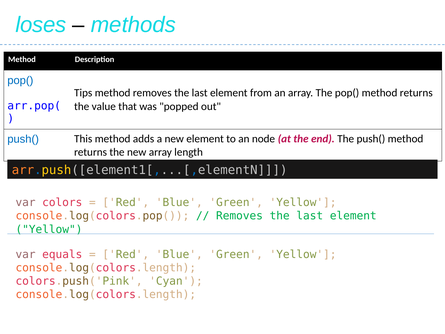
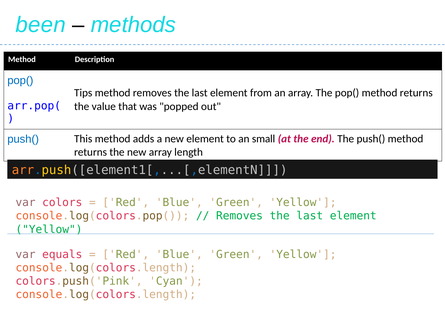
loses: loses -> been
node: node -> small
